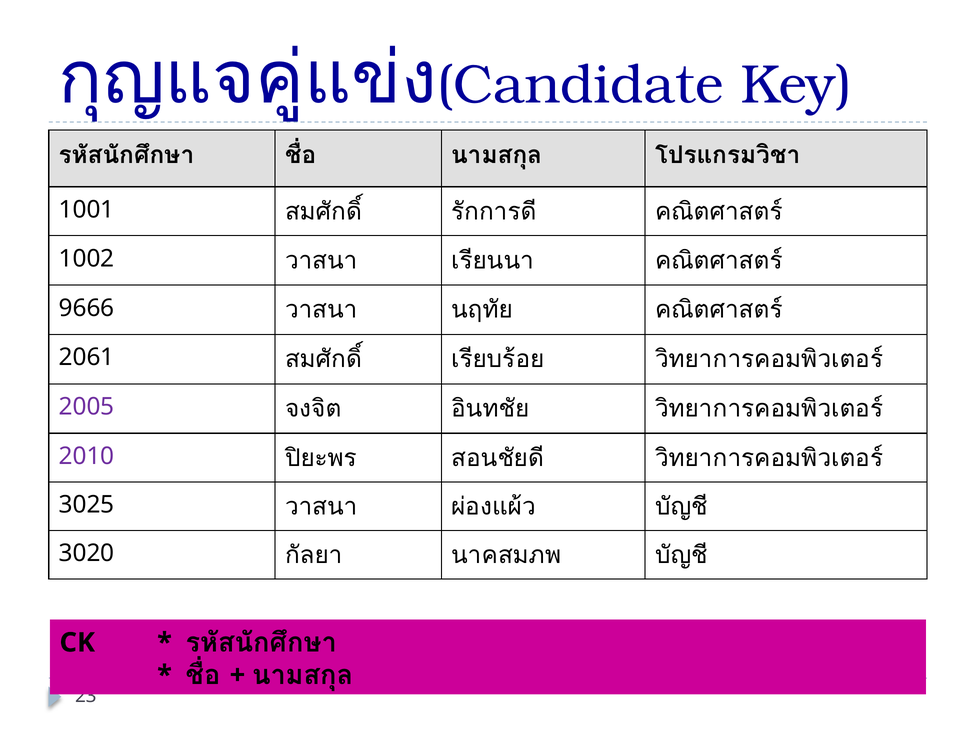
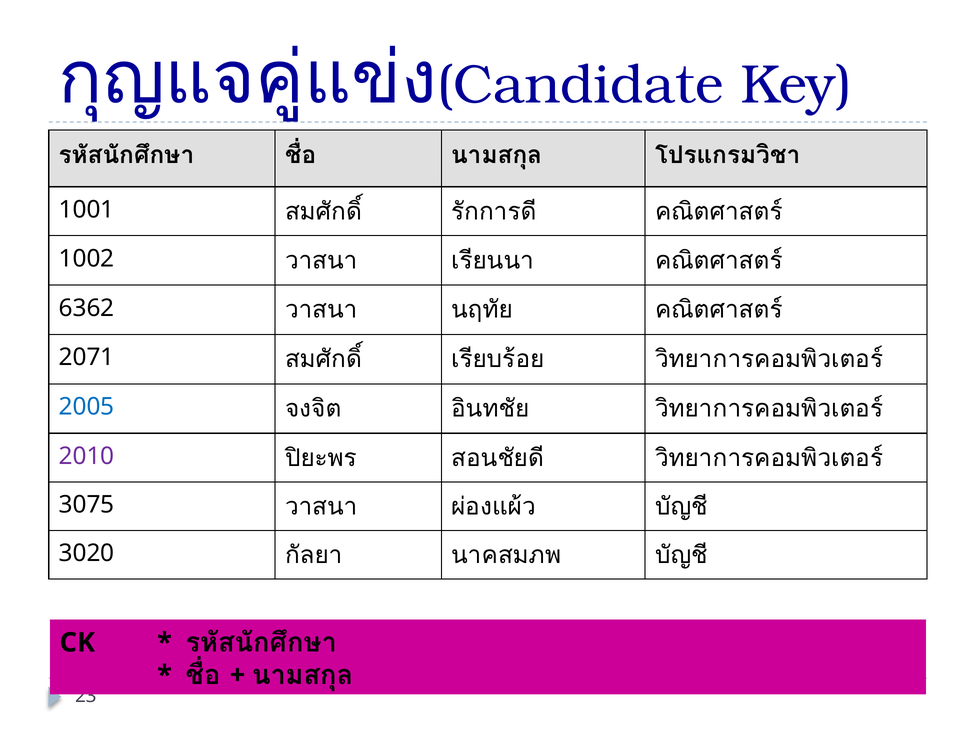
9666: 9666 -> 6362
2061: 2061 -> 2071
2005 colour: purple -> blue
3025: 3025 -> 3075
